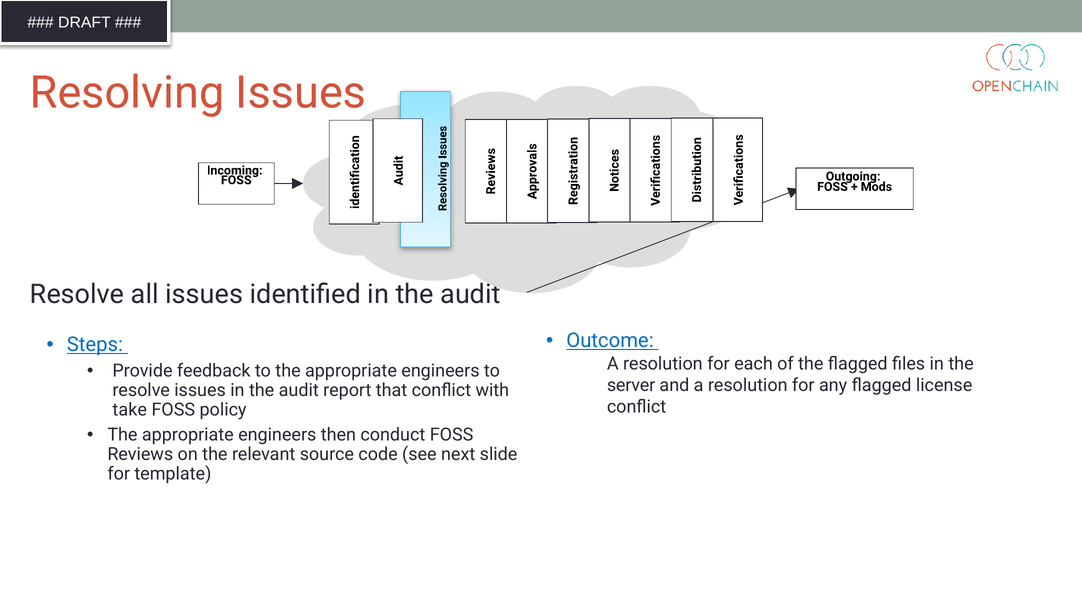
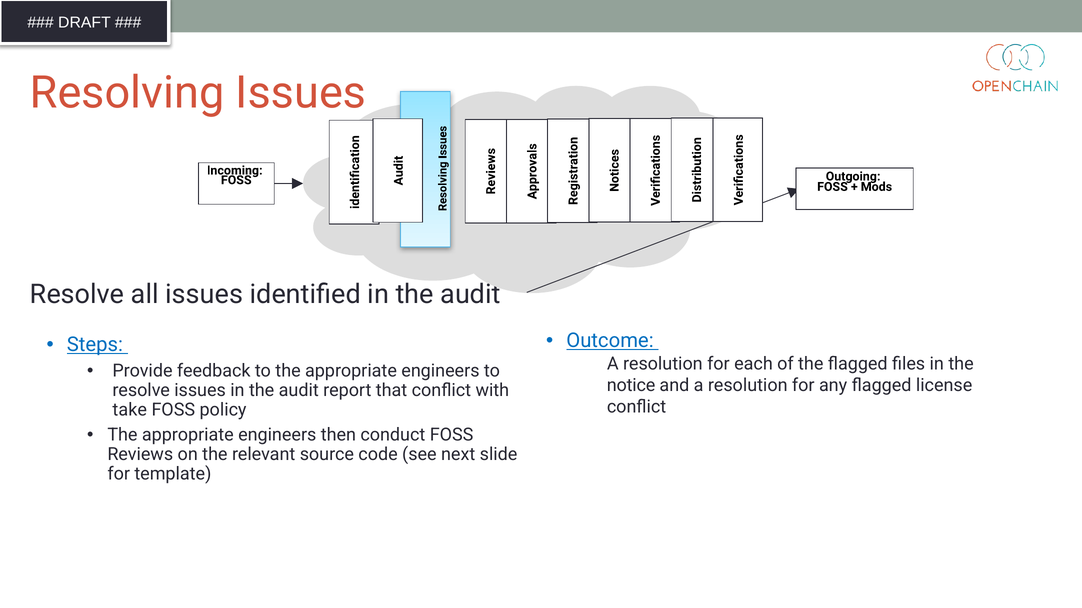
server: server -> notice
